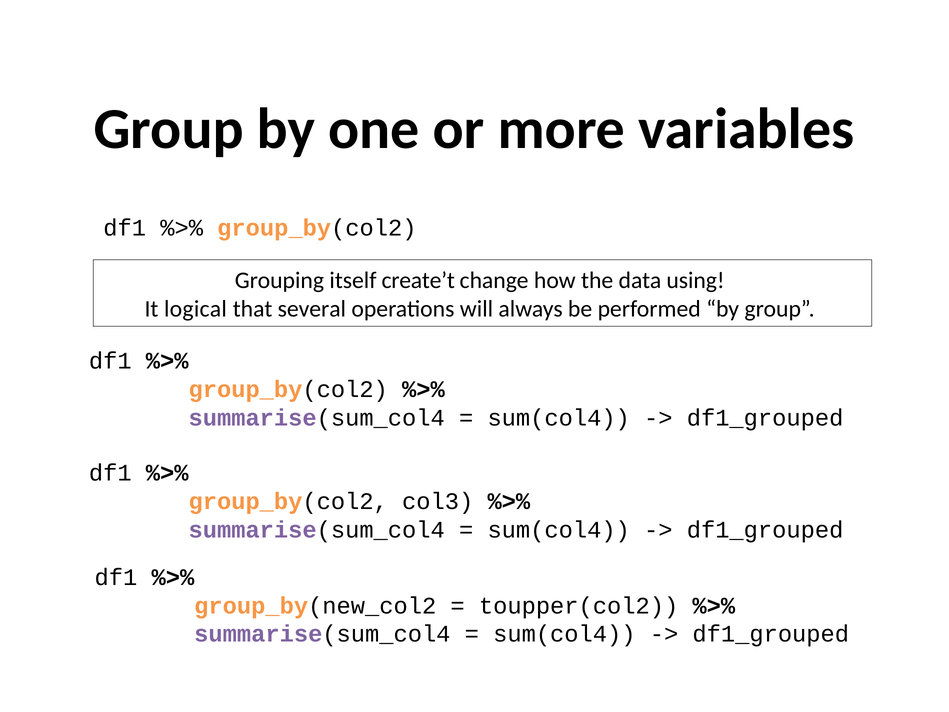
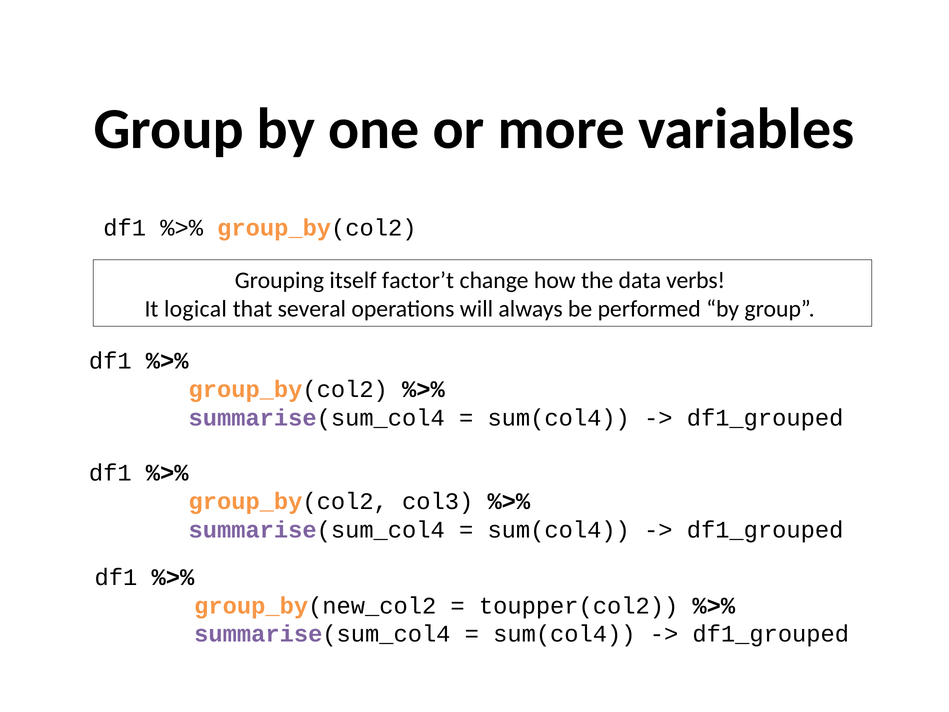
create’t: create’t -> factor’t
using: using -> verbs
